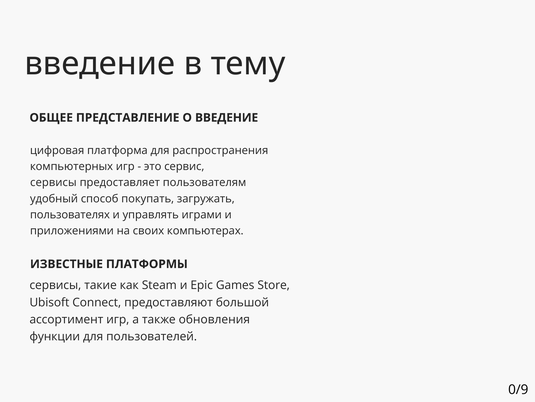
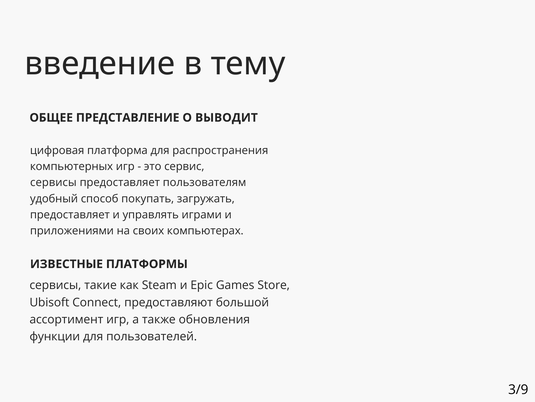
О ВВЕДЕНИЕ: ВВЕДЕНИЕ -> ВЫВОДИТ
пользователях at (70, 214): пользователях -> предоставляет
0/9: 0/9 -> 3/9
